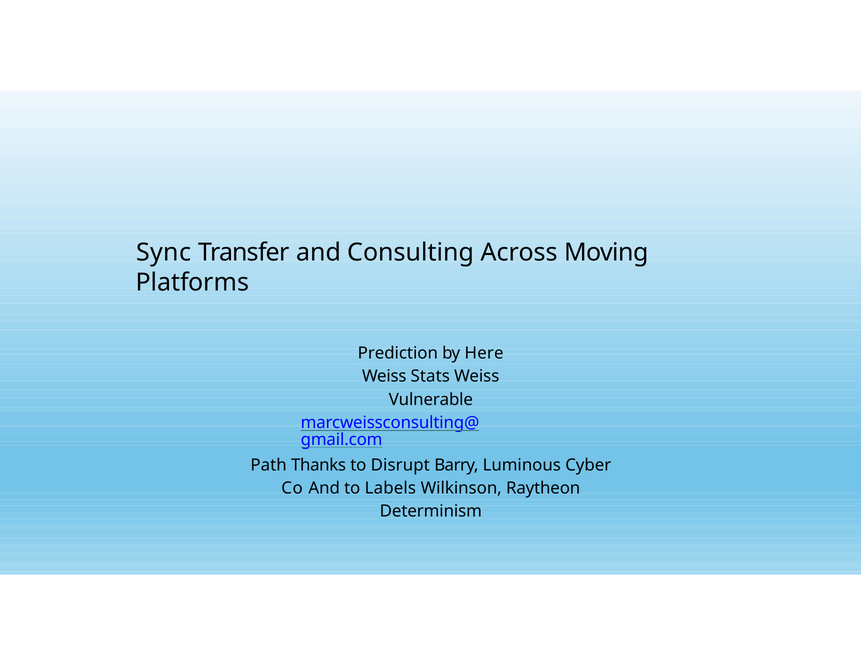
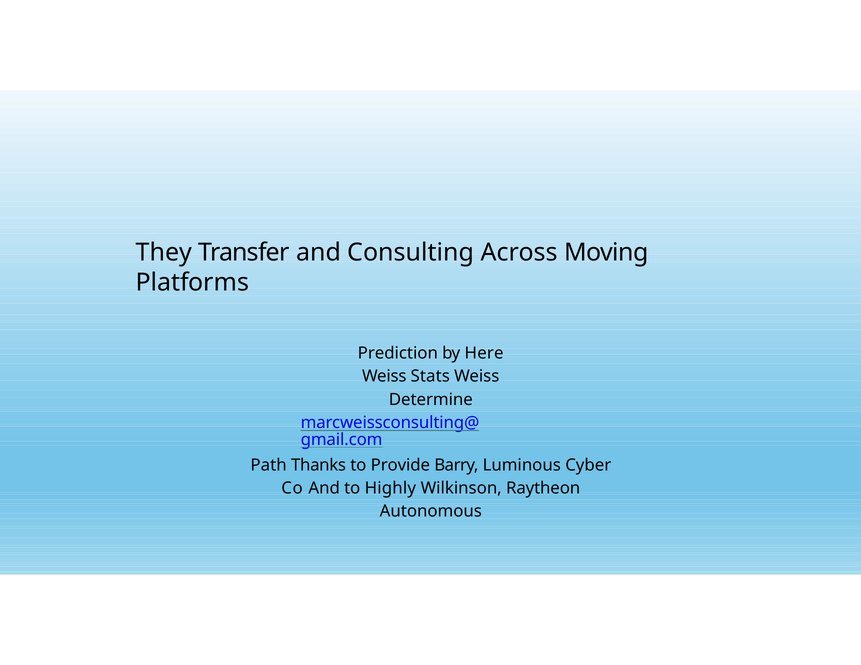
Sync: Sync -> They
Vulnerable: Vulnerable -> Determine
Disrupt: Disrupt -> Provide
Labels: Labels -> Highly
Determinism: Determinism -> Autonomous
